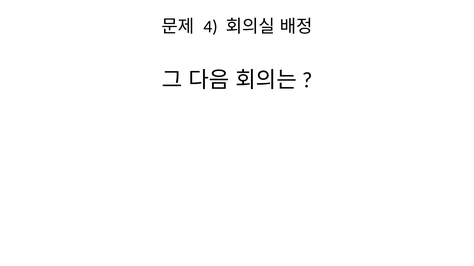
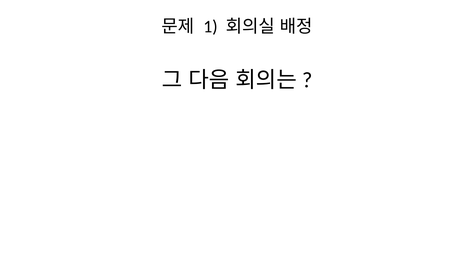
4: 4 -> 1
